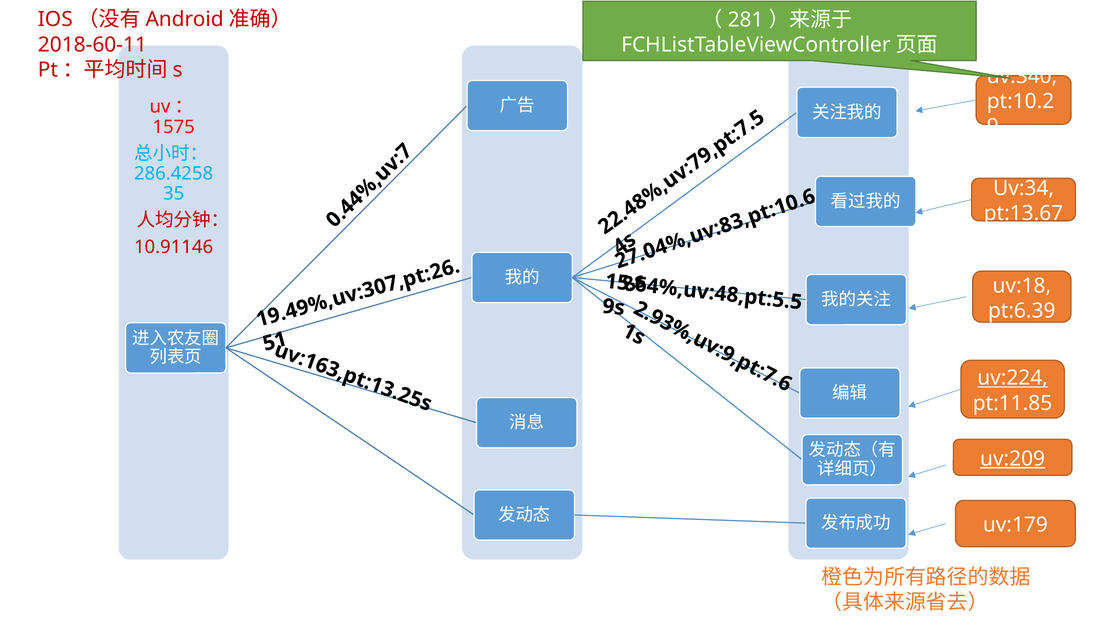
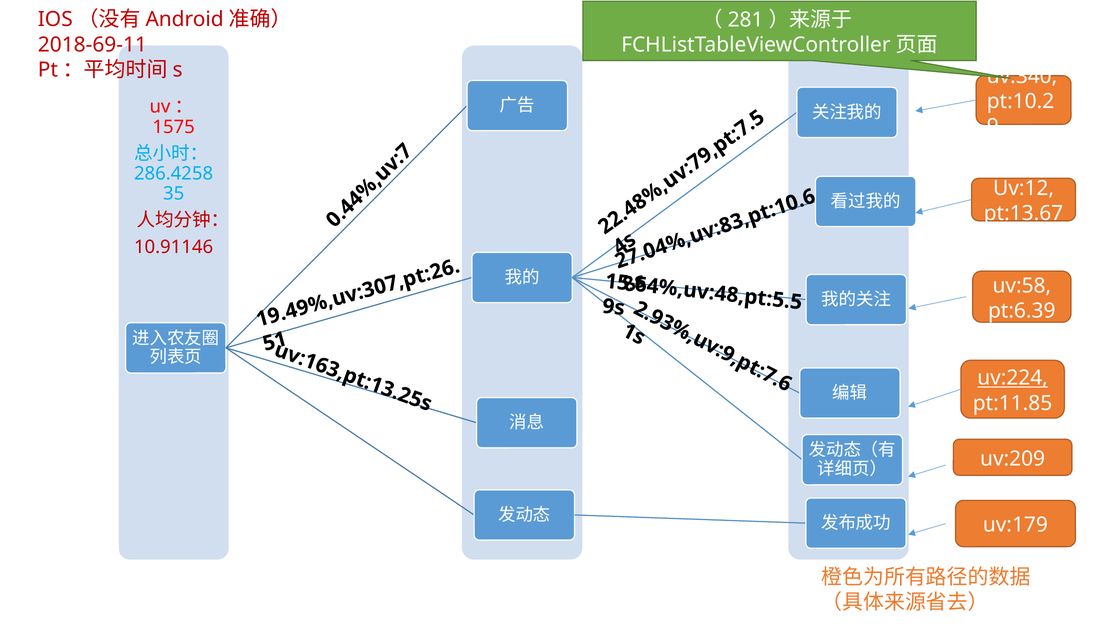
2018-60-11: 2018-60-11 -> 2018-69-11
Uv:34: Uv:34 -> Uv:12
uv:18: uv:18 -> uv:58
uv:209 underline: present -> none
